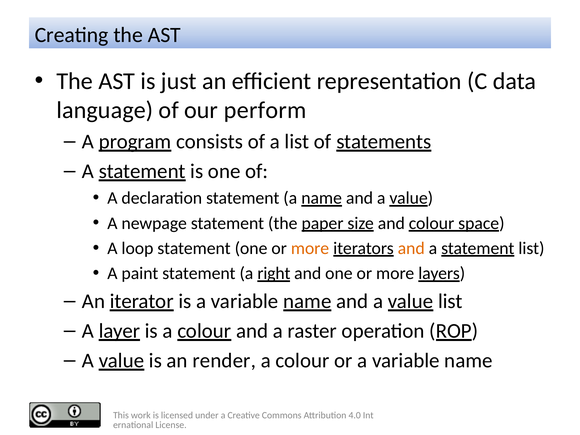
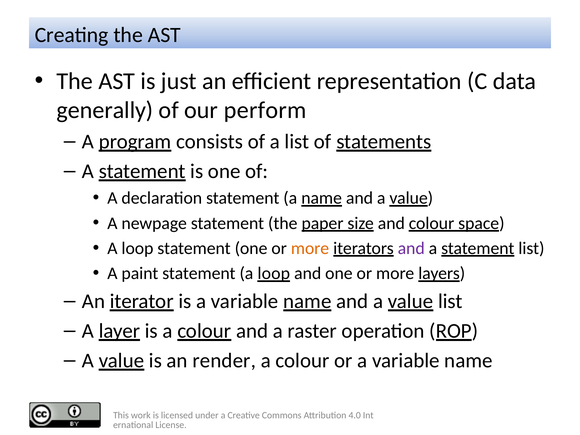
language: language -> generally
and at (411, 248) colour: orange -> purple
statement a right: right -> loop
